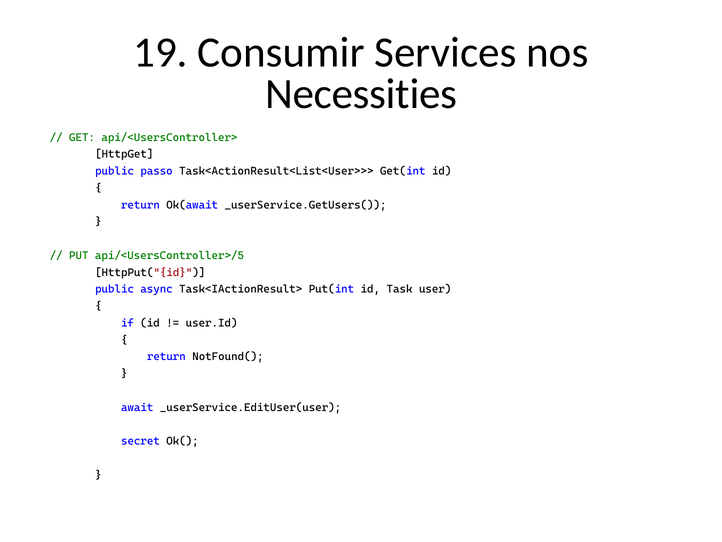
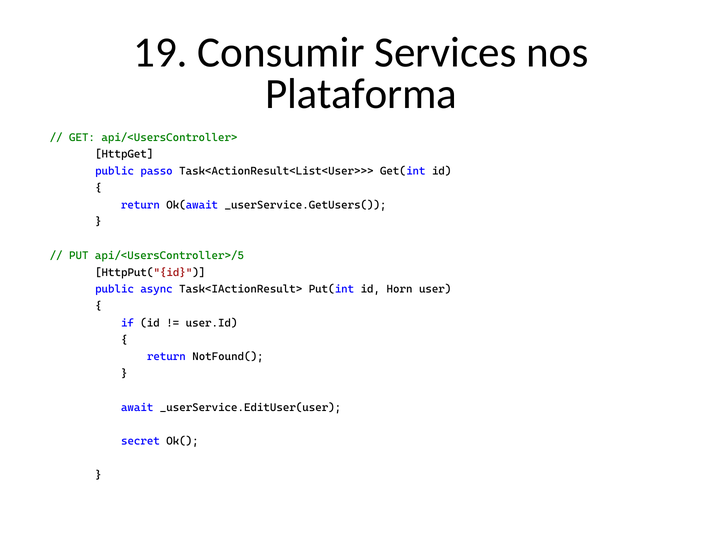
Necessities: Necessities -> Plataforma
Task: Task -> Horn
